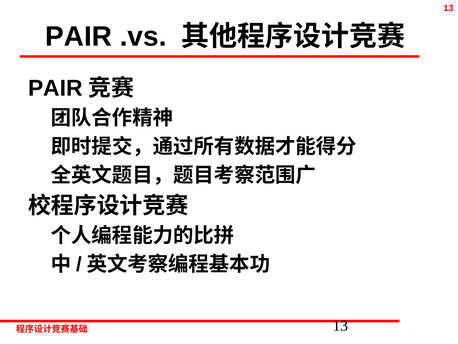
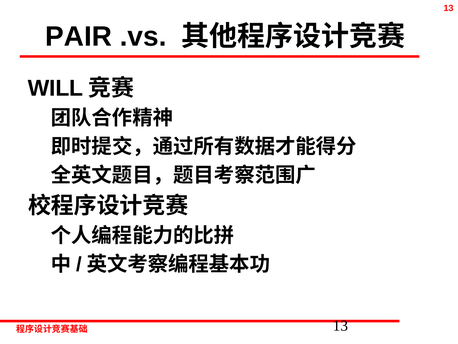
PAIR at (55, 88): PAIR -> WILL
